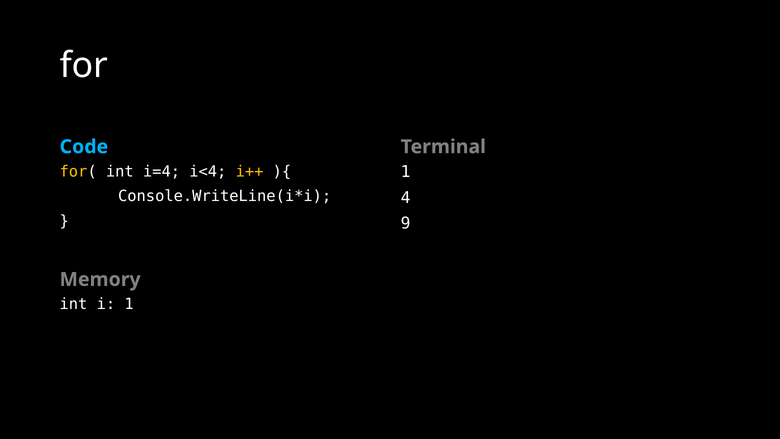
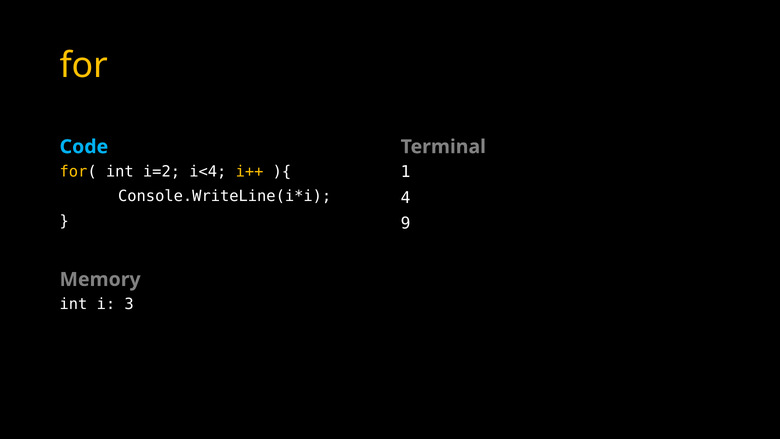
for colour: white -> yellow
i=4: i=4 -> i=2
i 1: 1 -> 3
